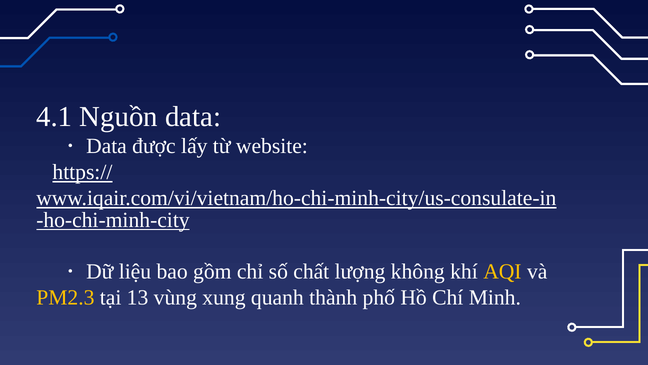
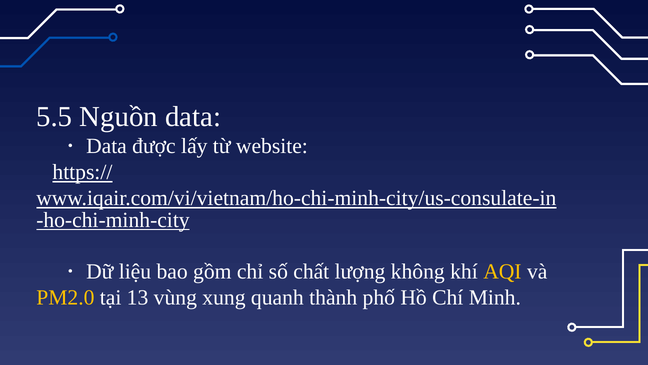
4.1: 4.1 -> 5.5
PM2.3: PM2.3 -> PM2.0
